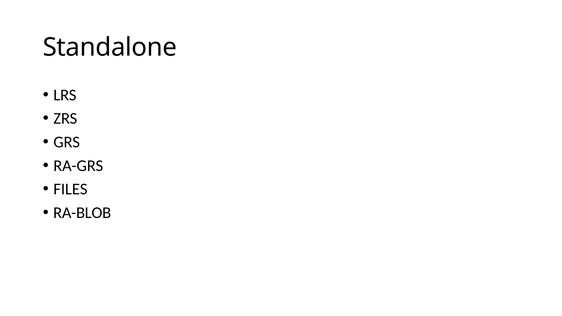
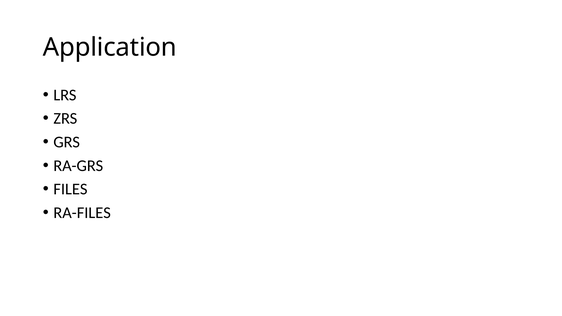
Standalone: Standalone -> Application
RA-BLOB: RA-BLOB -> RA-FILES
